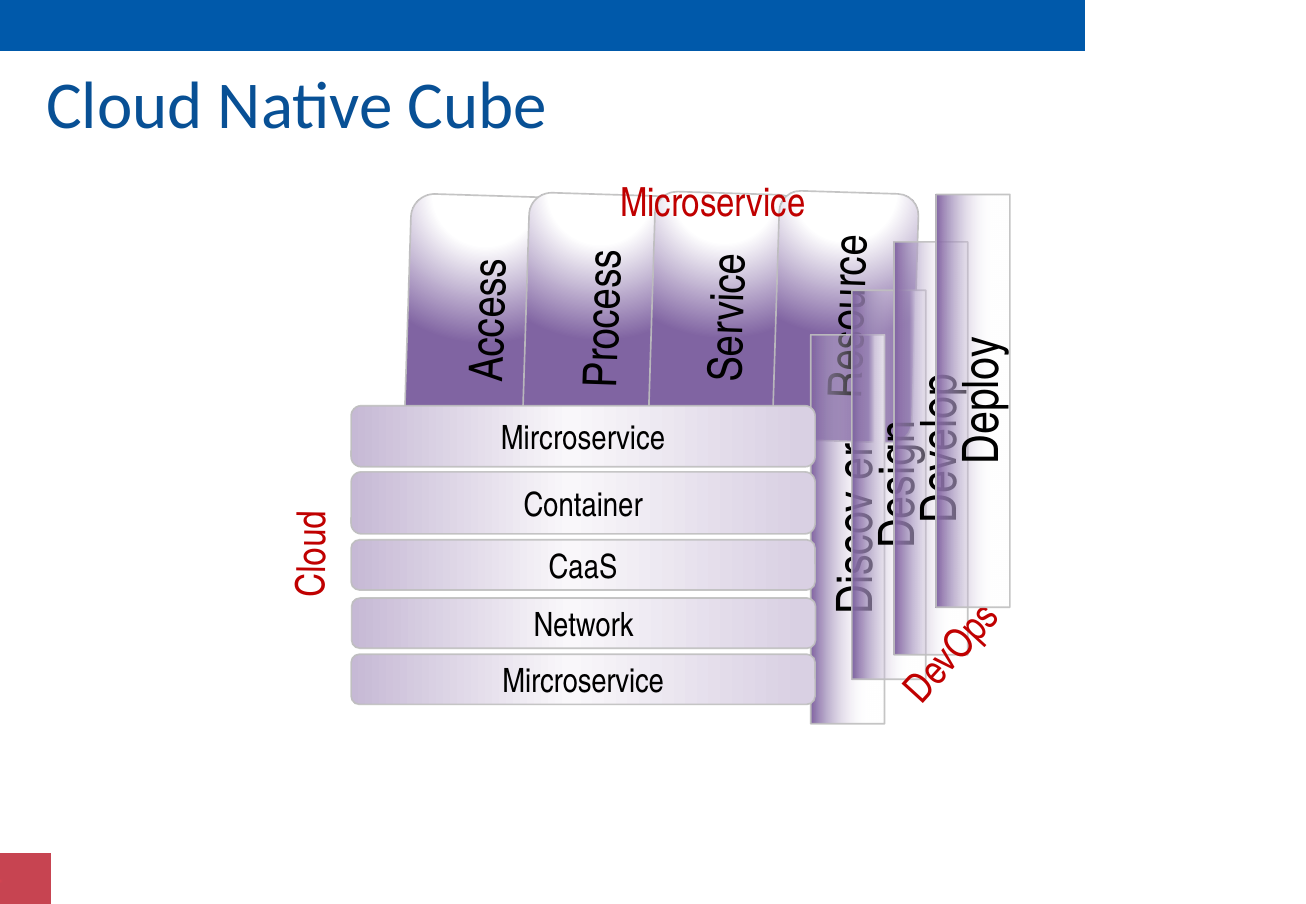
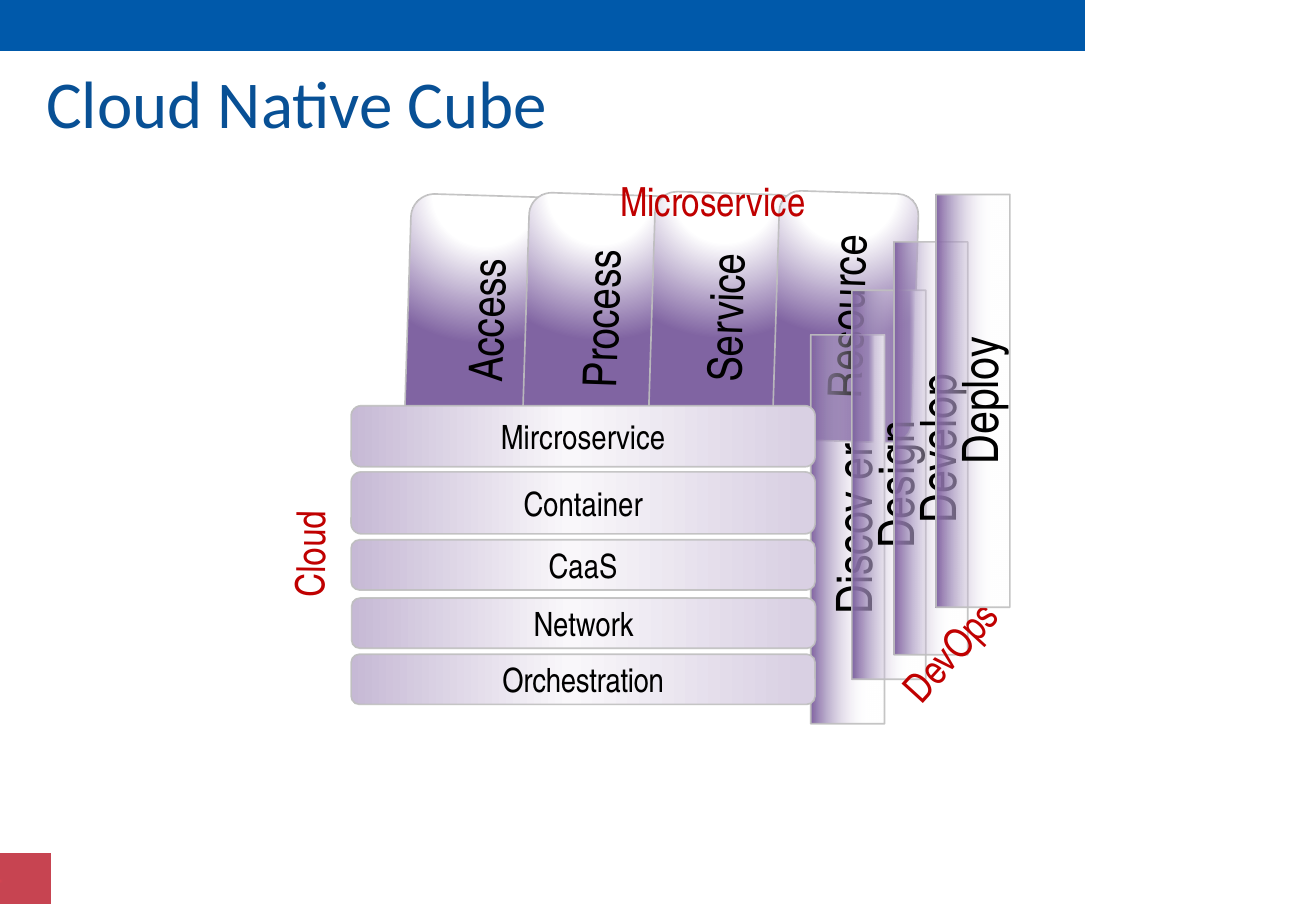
Mircroservice at (583, 682): Mircroservice -> Orchestration
